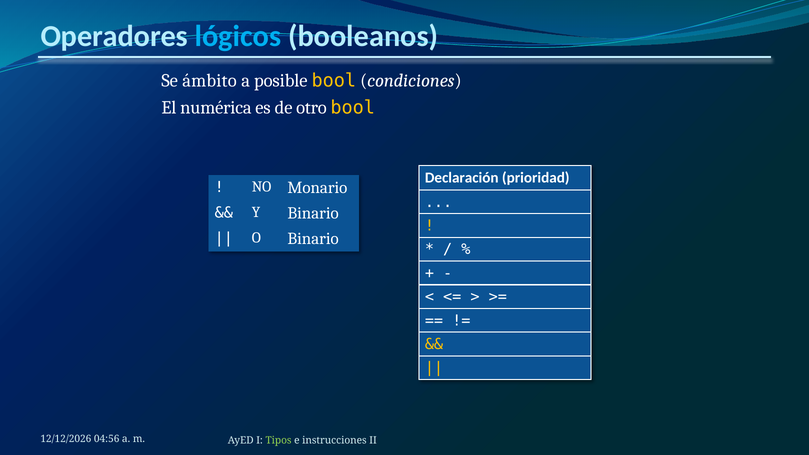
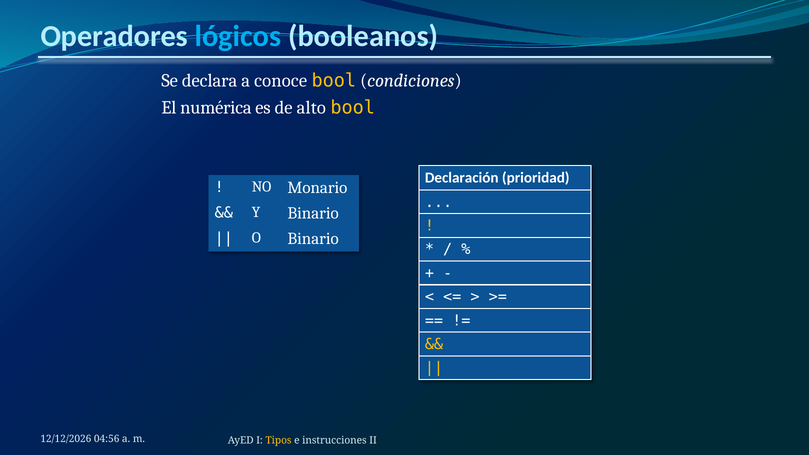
ámbito: ámbito -> declara
posible: posible -> conoce
otro: otro -> alto
Tipos colour: light green -> yellow
